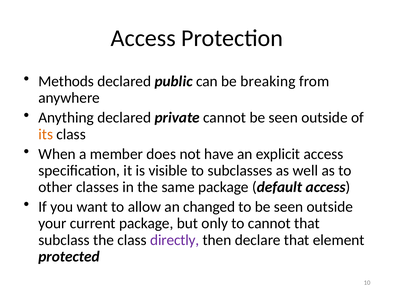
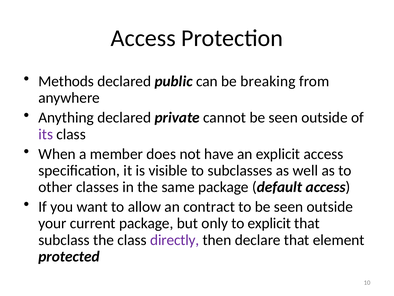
its colour: orange -> purple
changed: changed -> contract
to cannot: cannot -> explicit
